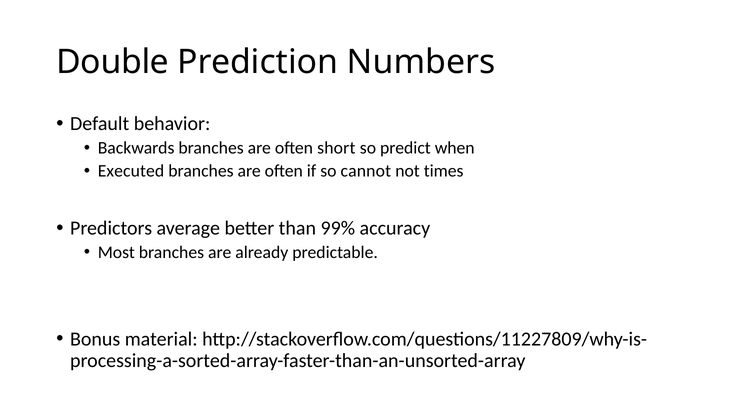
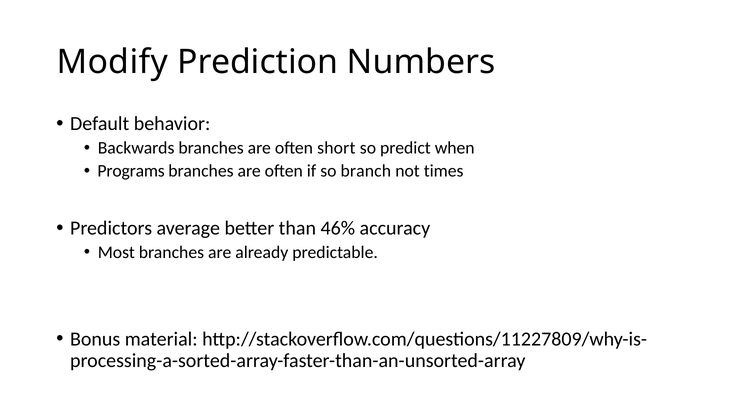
Double: Double -> Modify
Executed: Executed -> Programs
cannot: cannot -> branch
99%: 99% -> 46%
